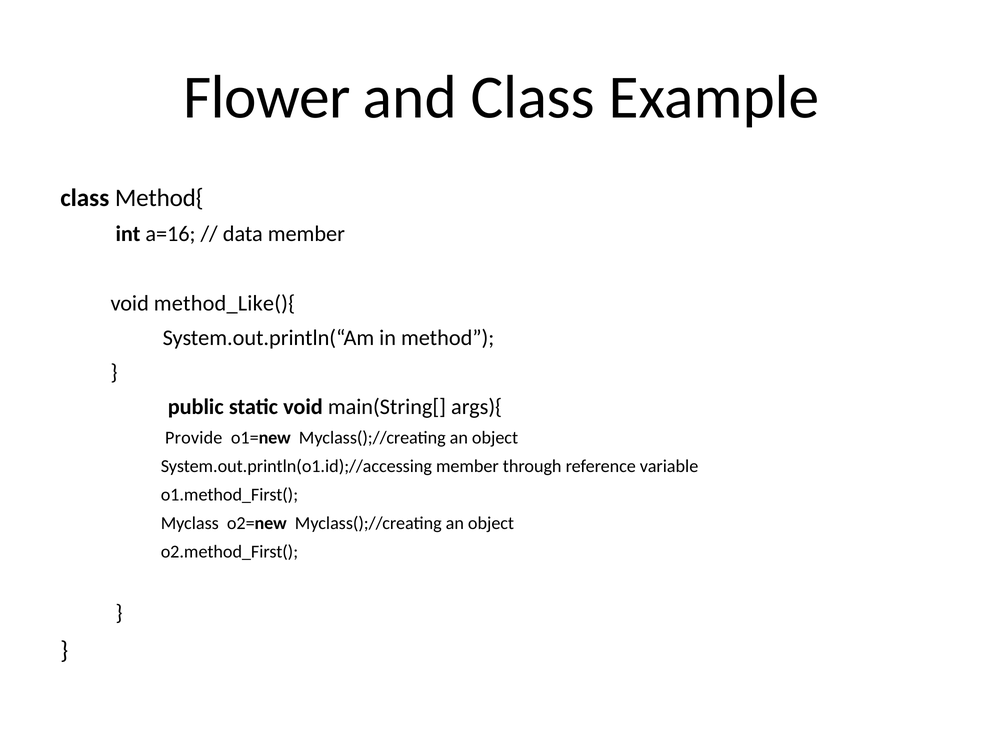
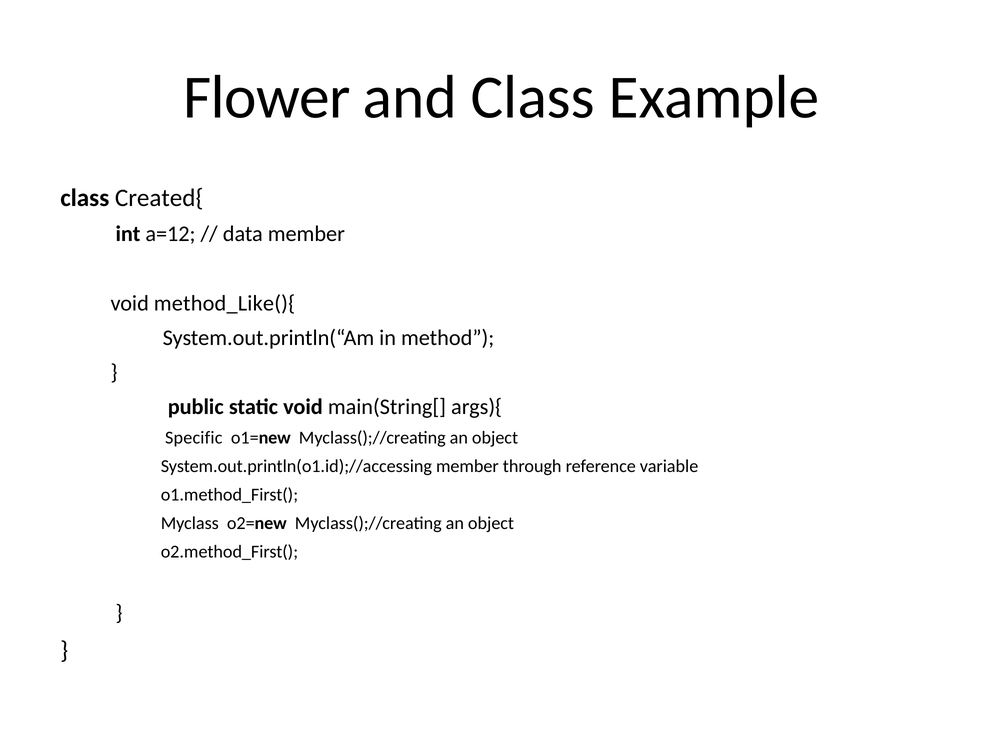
Method{: Method{ -> Created{
a=16: a=16 -> a=12
Provide: Provide -> Specific
